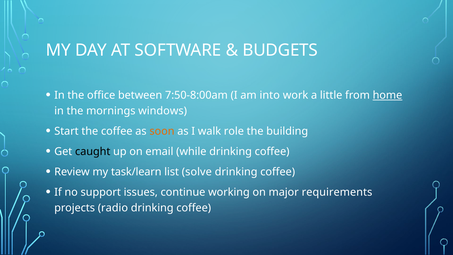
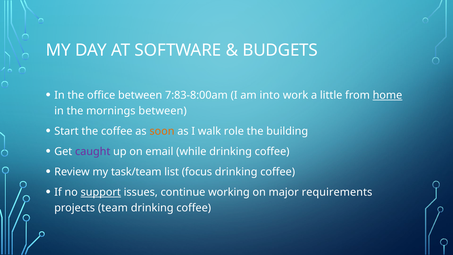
7:50-8:00am: 7:50-8:00am -> 7:83-8:00am
mornings windows: windows -> between
caught colour: black -> purple
task/learn: task/learn -> task/team
solve: solve -> focus
support underline: none -> present
radio: radio -> team
